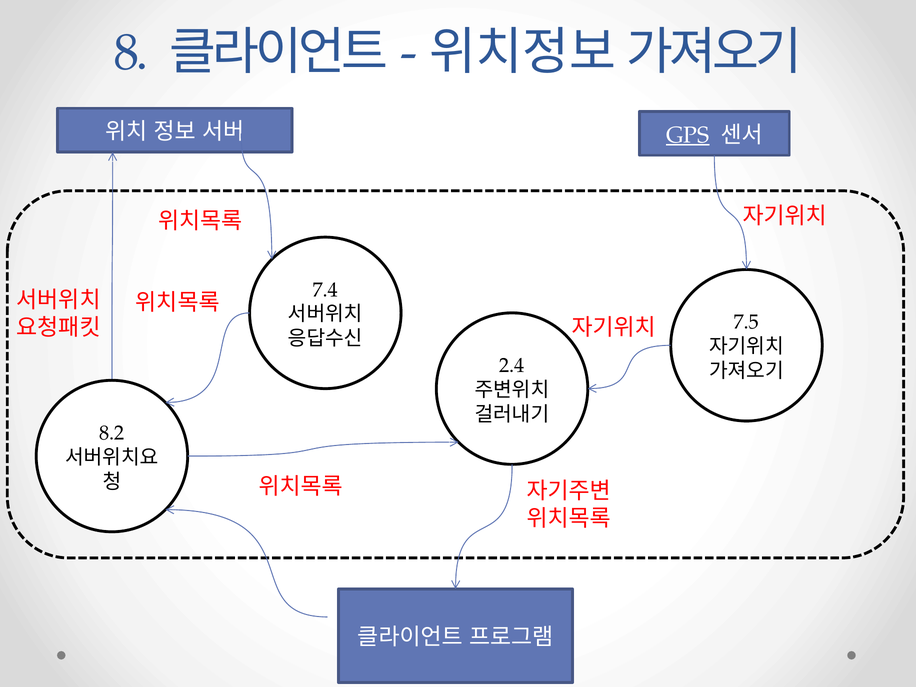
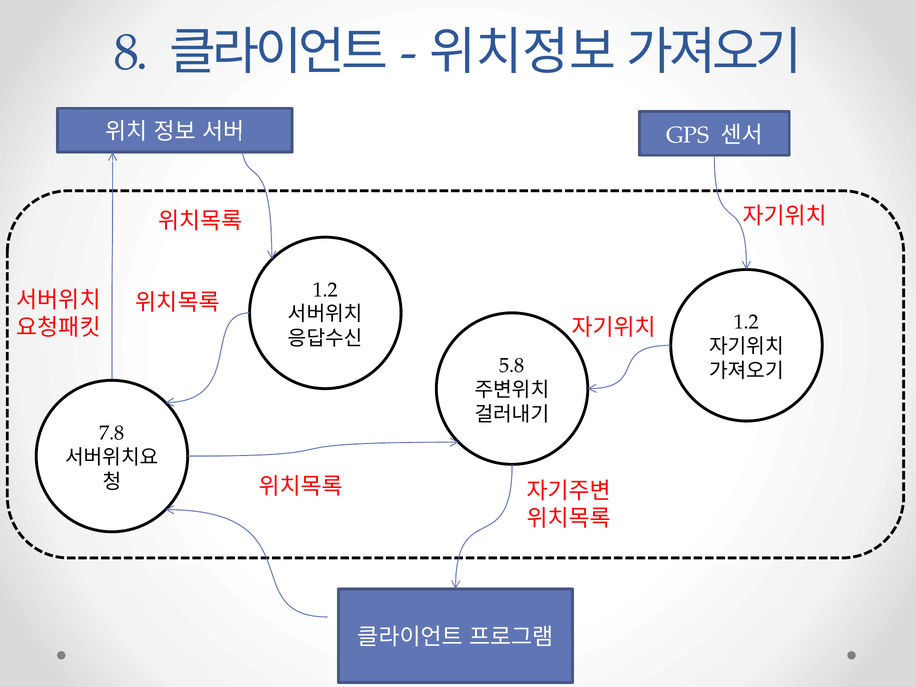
GPS underline: present -> none
7.4 at (325, 290): 7.4 -> 1.2
7.5 at (746, 322): 7.5 -> 1.2
2.4: 2.4 -> 5.8
8.2: 8.2 -> 7.8
